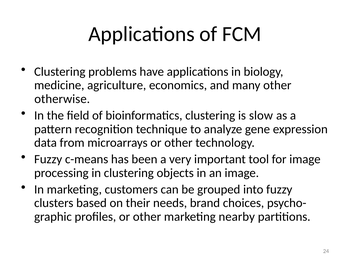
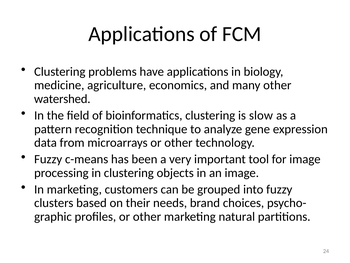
otherwise: otherwise -> watershed
nearby: nearby -> natural
